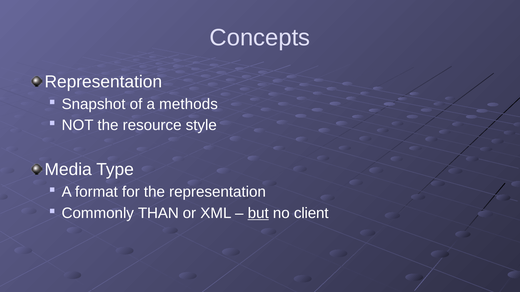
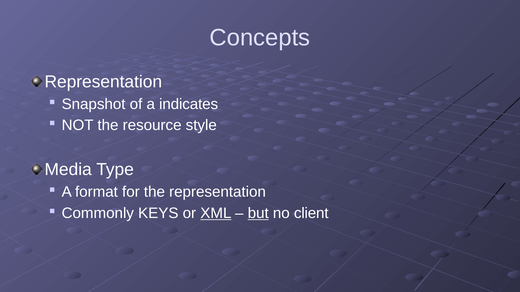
methods: methods -> indicates
THAN: THAN -> KEYS
XML underline: none -> present
